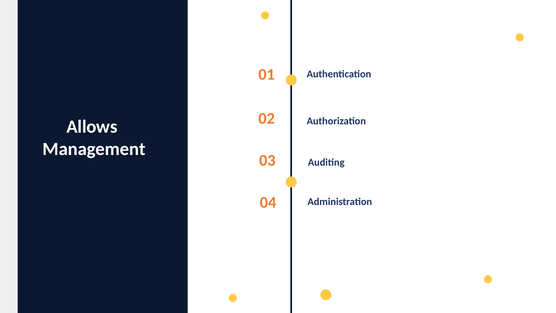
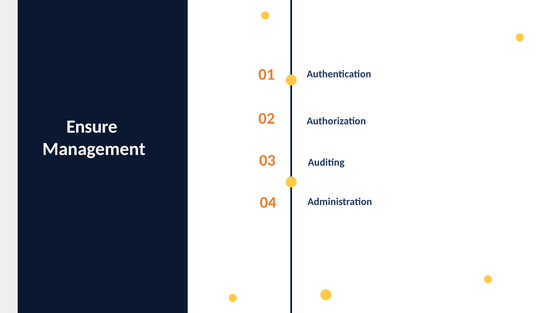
Allows: Allows -> Ensure
